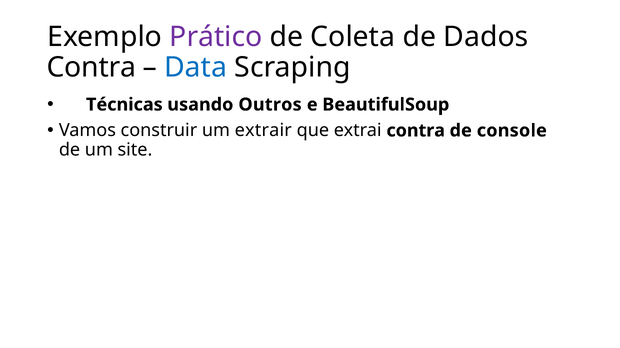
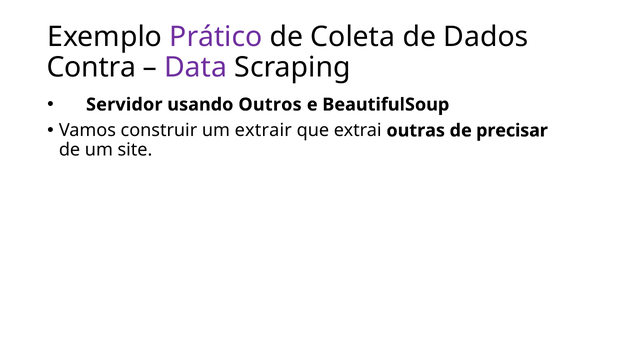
Data colour: blue -> purple
Técnicas: Técnicas -> Servidor
extrai contra: contra -> outras
console: console -> precisar
